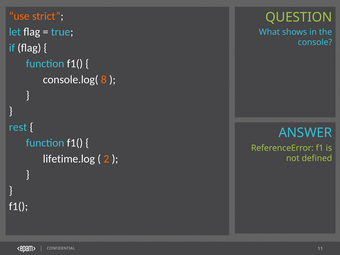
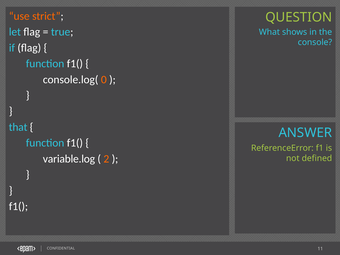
8: 8 -> 0
rest: rest -> that
lifetime.log: lifetime.log -> variable.log
